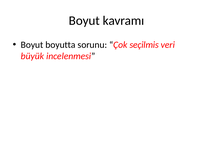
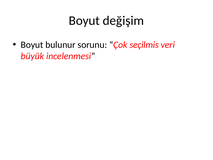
kavramı: kavramı -> değişim
boyutta: boyutta -> bulunur
